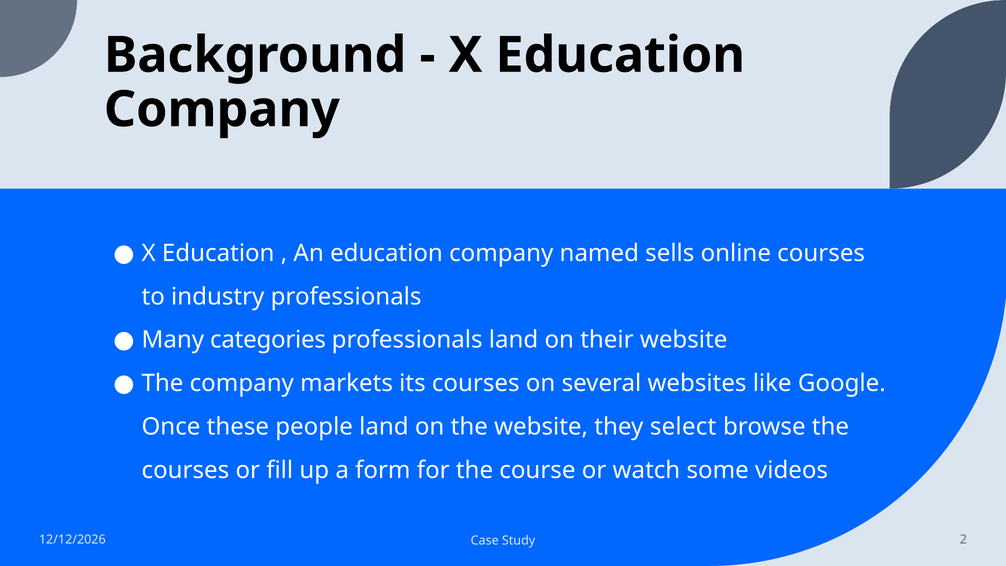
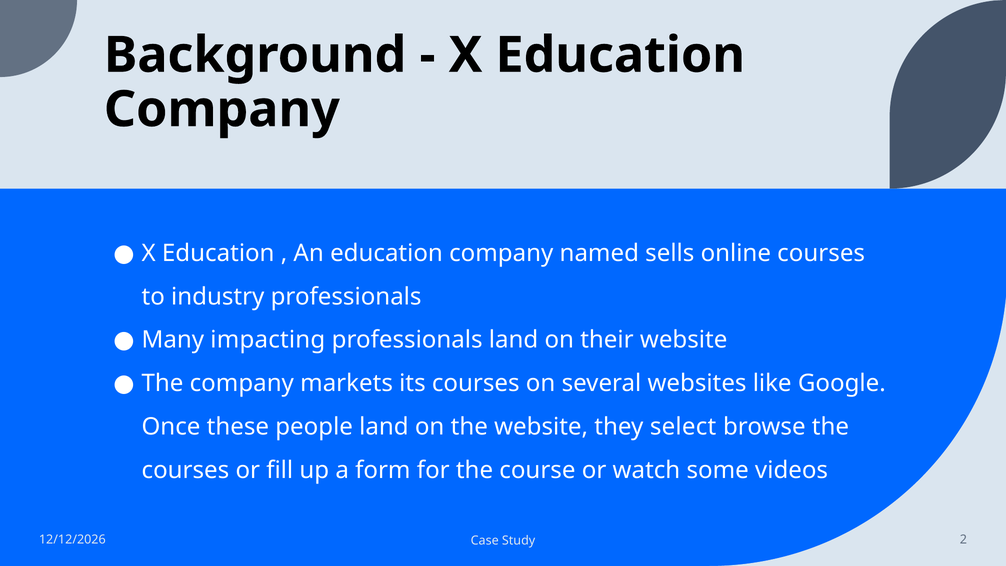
categories: categories -> impacting
